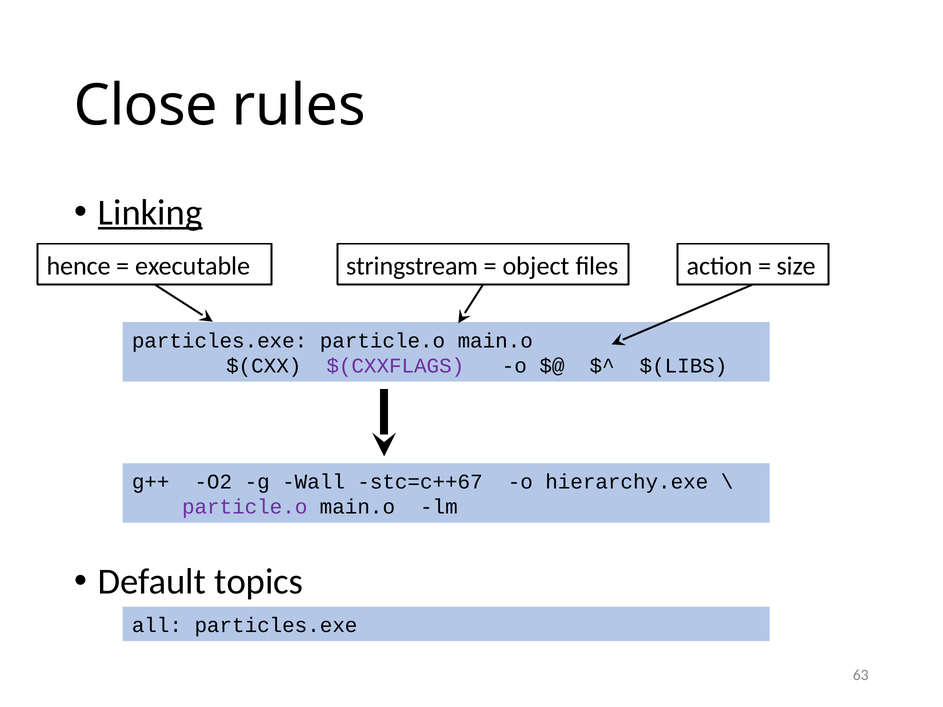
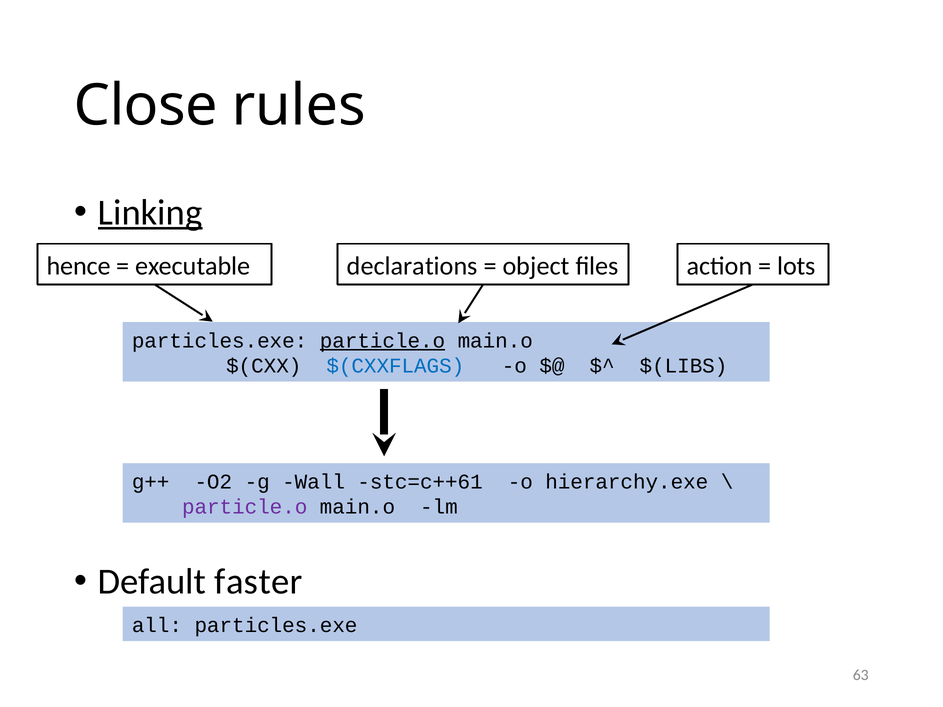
stringstream: stringstream -> declarations
size: size -> lots
particle.o at (382, 341) underline: none -> present
$(CXXFLAGS colour: purple -> blue
stc=c++67: stc=c++67 -> stc=c++61
topics: topics -> faster
